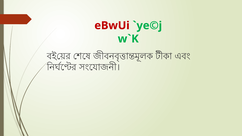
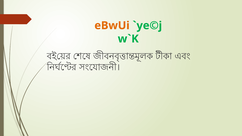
eBwUi colour: red -> orange
